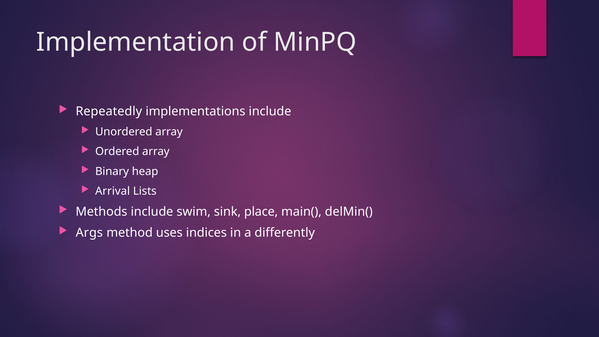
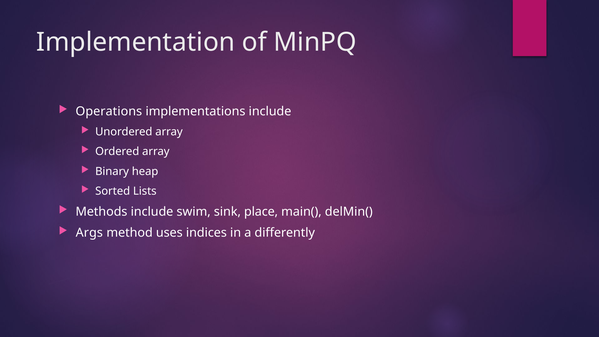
Repeatedly: Repeatedly -> Operations
Arrival: Arrival -> Sorted
